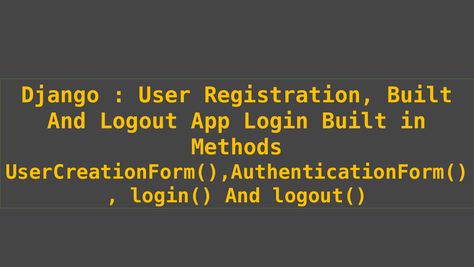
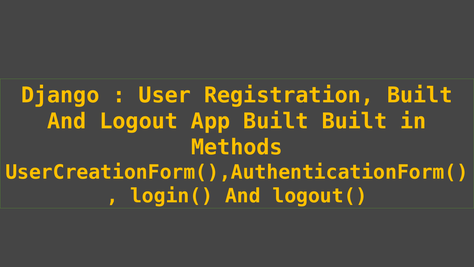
App Login: Login -> Built
